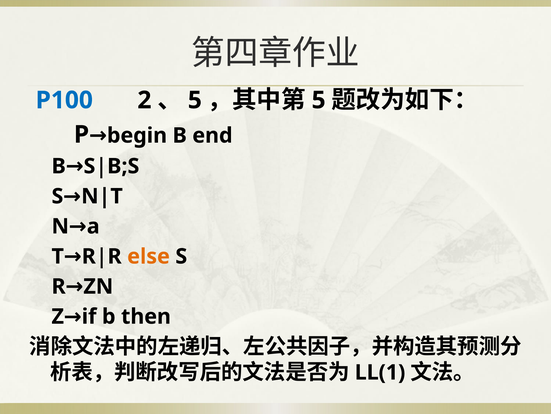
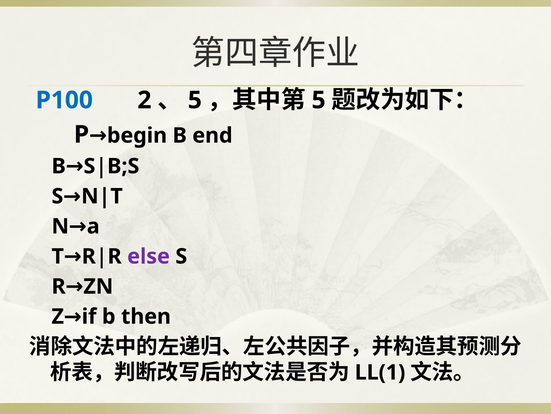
else colour: orange -> purple
